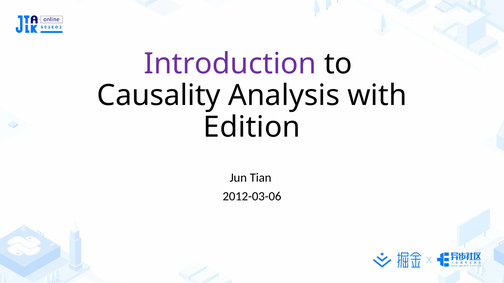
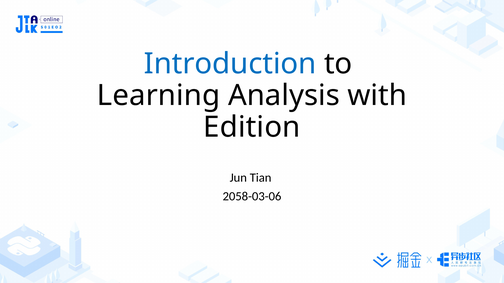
Introduction colour: purple -> blue
Causality: Causality -> Learning
2012-03-06: 2012-03-06 -> 2058-03-06
